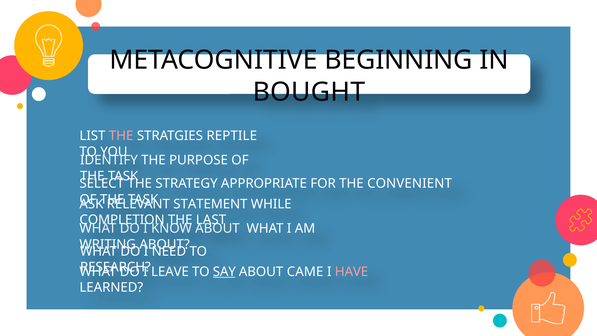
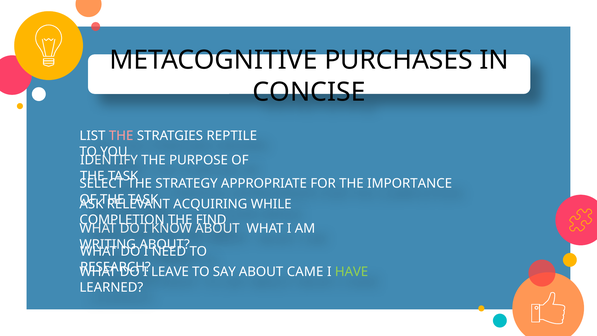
BEGINNING: BEGINNING -> PURCHASES
BOUGHT: BOUGHT -> CONCISE
CONVENIENT: CONVENIENT -> IMPORTANCE
STATEMENT: STATEMENT -> ACQUIRING
LAST: LAST -> FIND
SAY underline: present -> none
HAVE colour: pink -> light green
